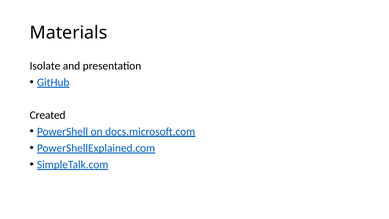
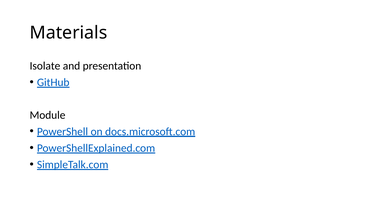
Created: Created -> Module
